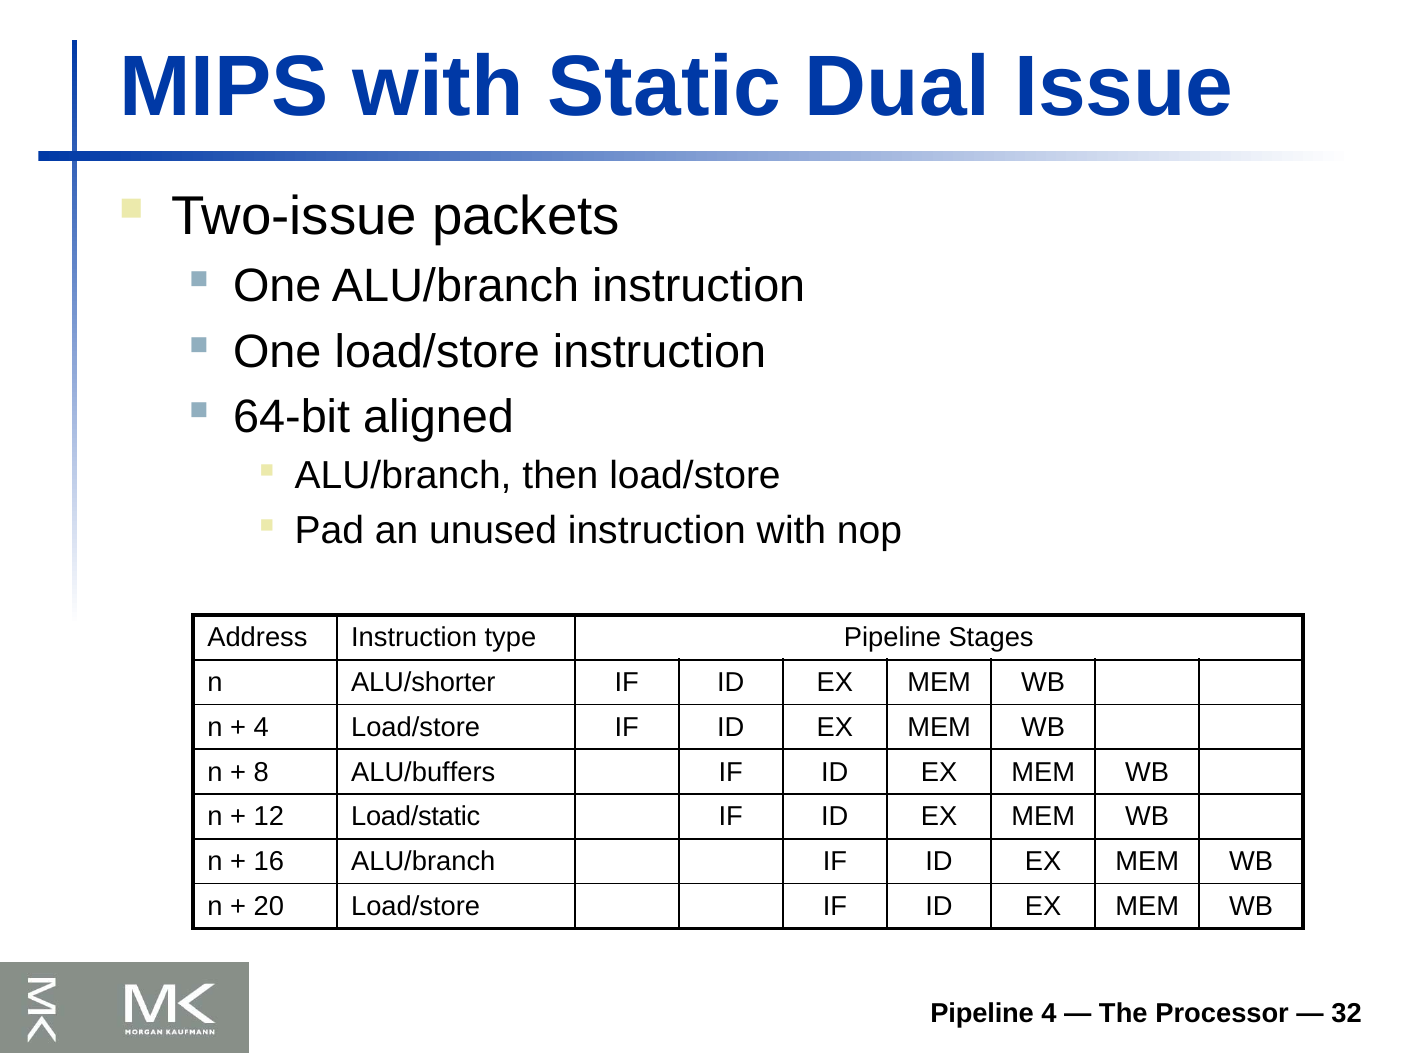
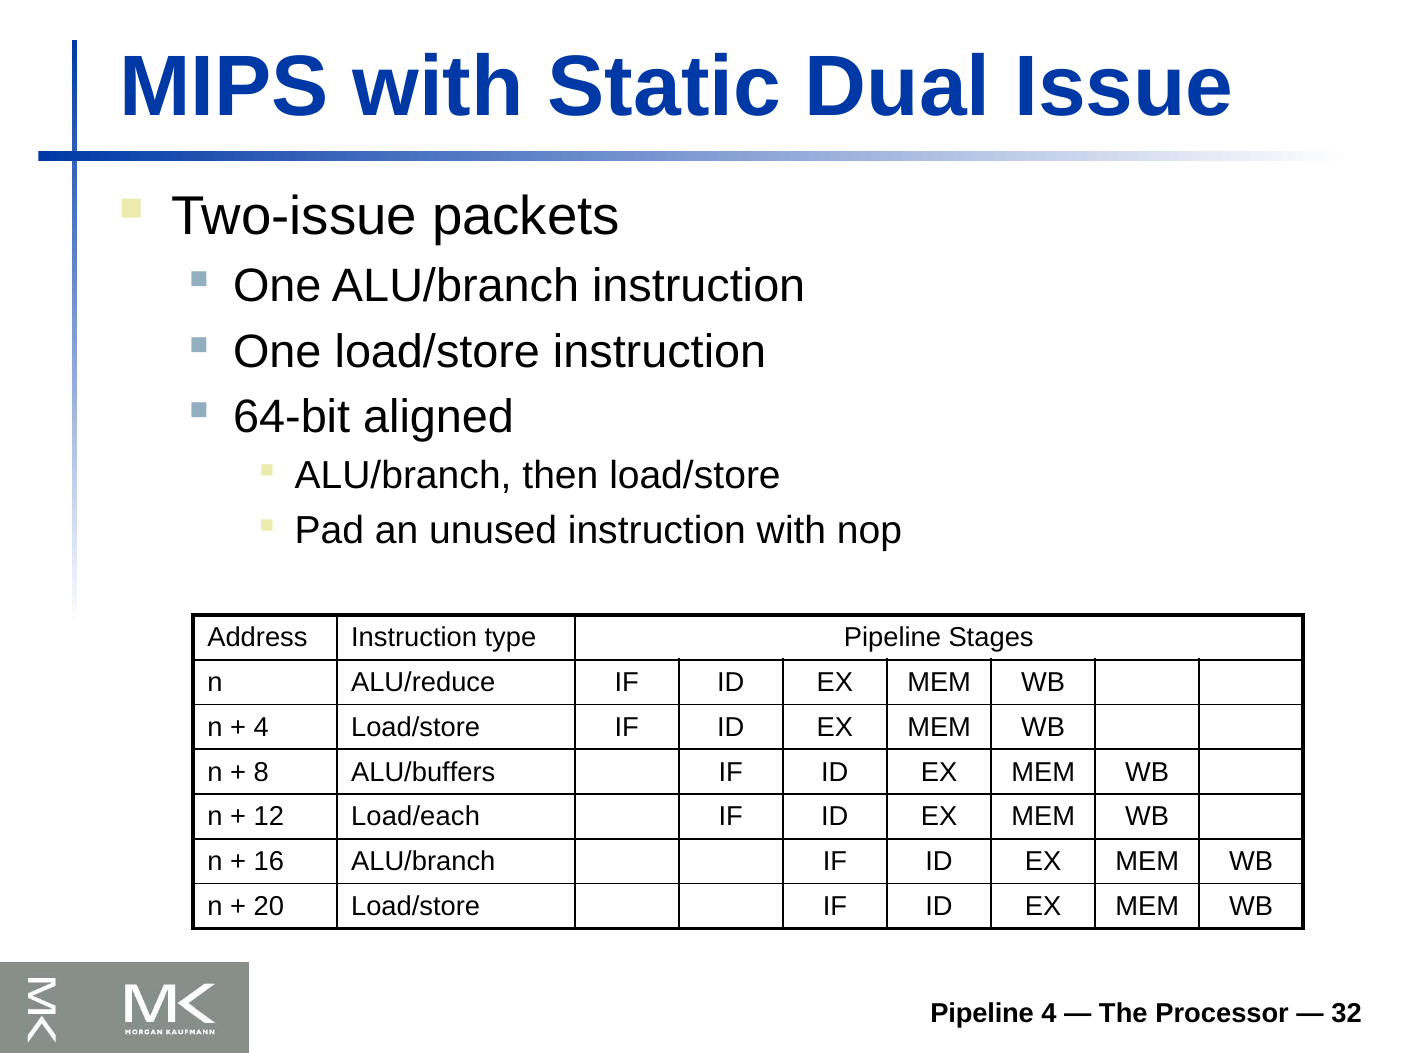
ALU/shorter: ALU/shorter -> ALU/reduce
Load/static: Load/static -> Load/each
